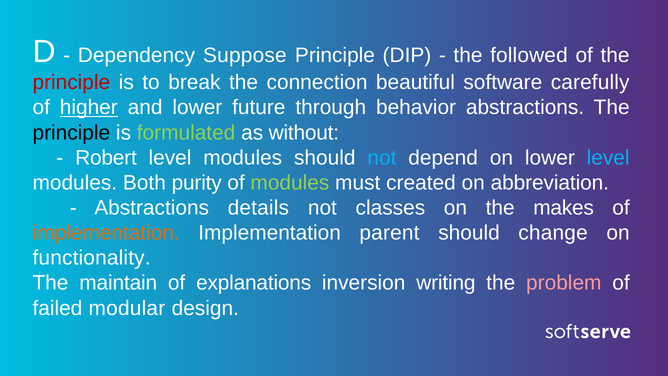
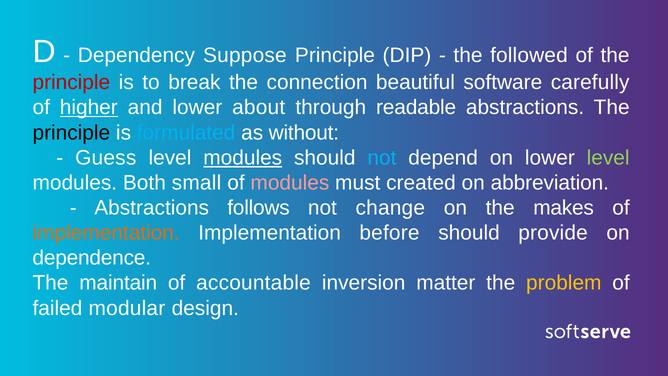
future: future -> about
behavior: behavior -> readable
formulated colour: light green -> light blue
Robert: Robert -> Guess
modules at (243, 158) underline: none -> present
level at (608, 158) colour: light blue -> light green
purity: purity -> small
modules at (290, 183) colour: light green -> pink
details: details -> follows
classes: classes -> change
parent: parent -> before
change: change -> provide
functionality: functionality -> dependence
explanations: explanations -> accountable
writing: writing -> matter
problem colour: pink -> yellow
